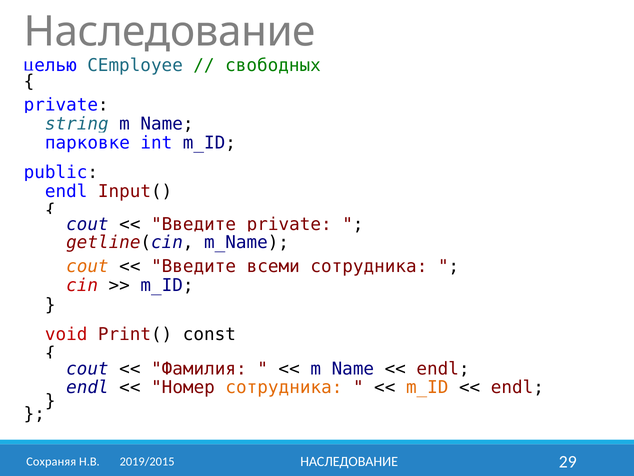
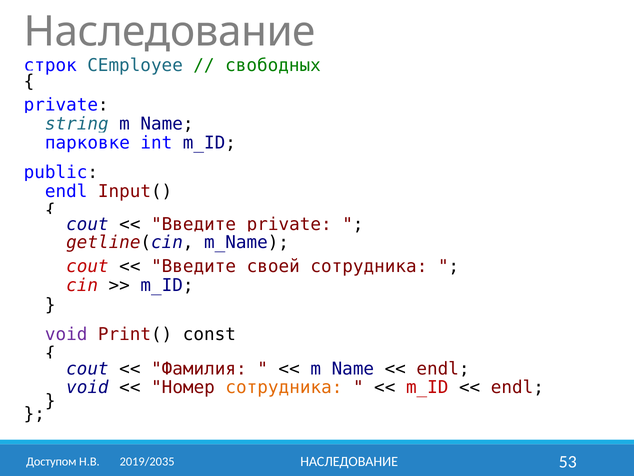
целью: целью -> строк
cout at (87, 266) colour: orange -> red
всеми: всеми -> своей
void at (66, 334) colour: red -> purple
endl at (87, 387): endl -> void
m_ID at (427, 387) colour: orange -> red
29: 29 -> 53
Сохраняя: Сохраняя -> Доступом
2019/2015: 2019/2015 -> 2019/2035
